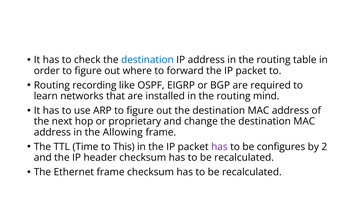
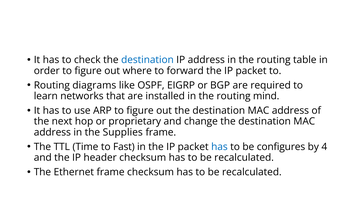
recording: recording -> diagrams
Allowing: Allowing -> Supplies
This: This -> Fast
has at (219, 147) colour: purple -> blue
2: 2 -> 4
